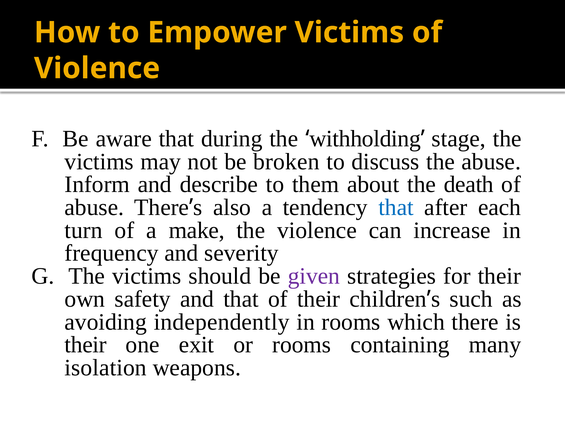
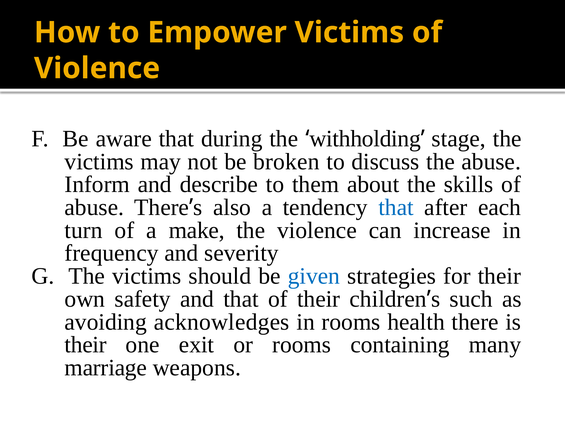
death: death -> skills
given colour: purple -> blue
independently: independently -> acknowledges
which: which -> health
isolation: isolation -> marriage
